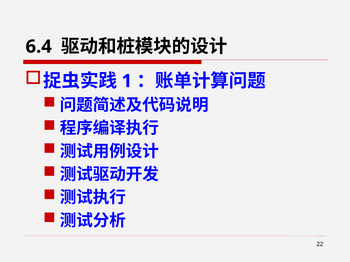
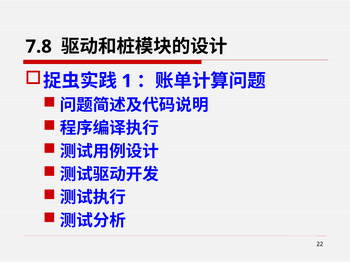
6.4: 6.4 -> 7.8
